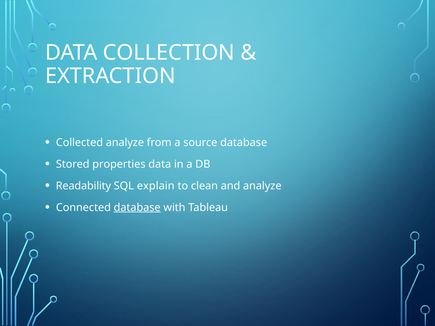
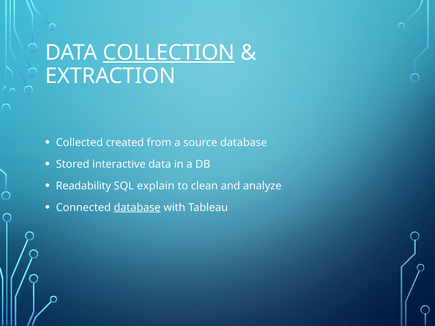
COLLECTION underline: none -> present
Collected analyze: analyze -> created
properties: properties -> interactive
